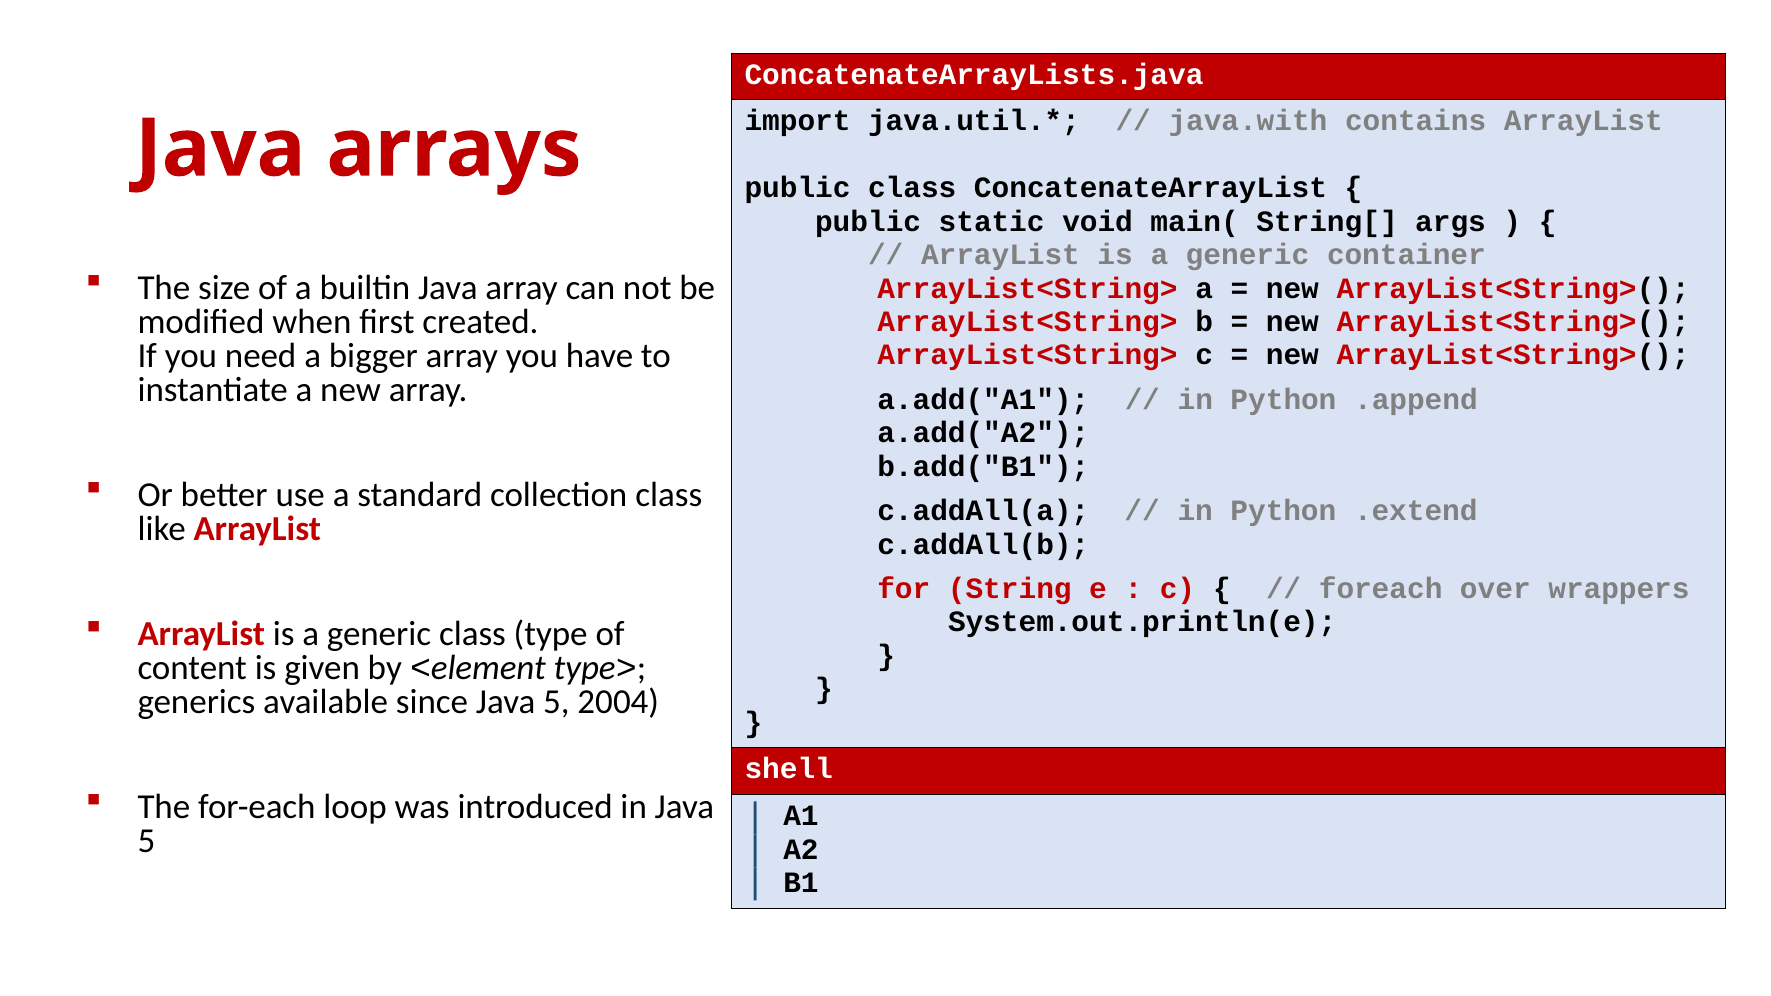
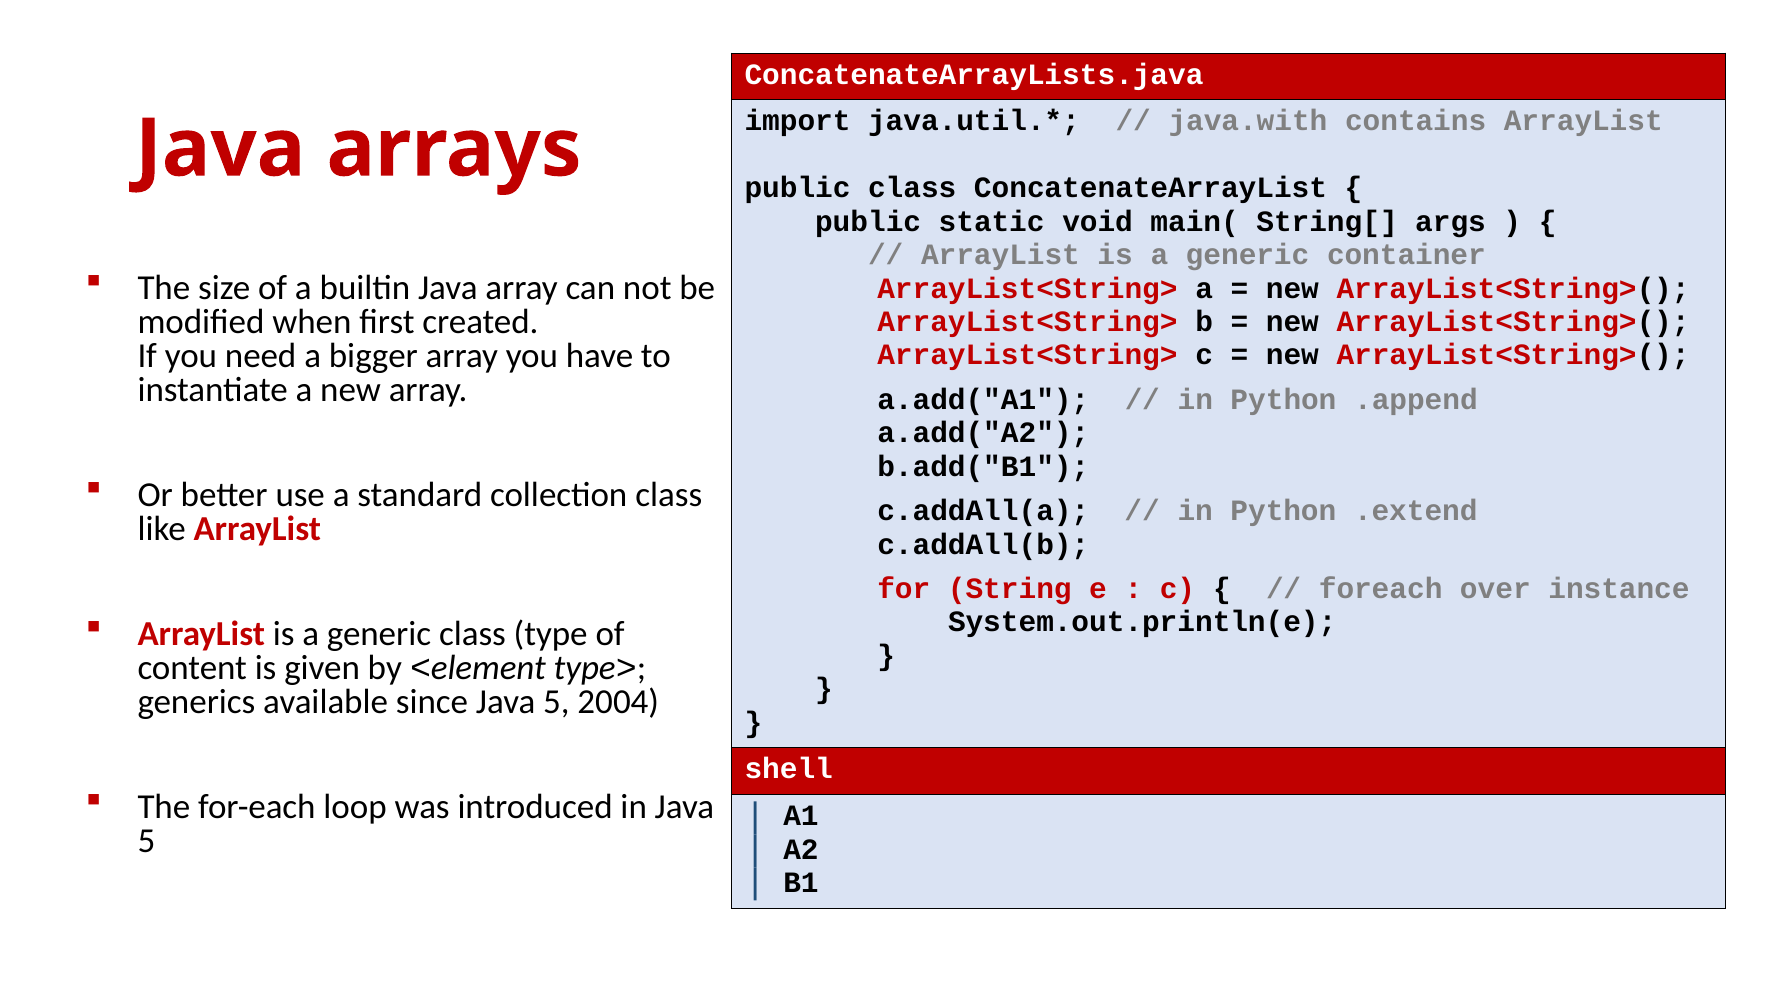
wrappers: wrappers -> instance
